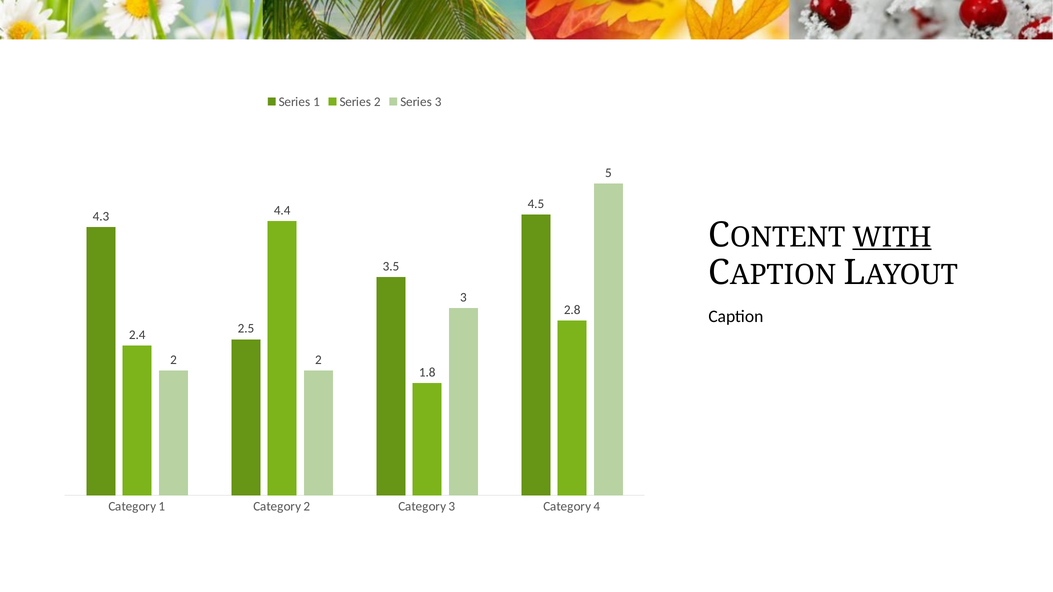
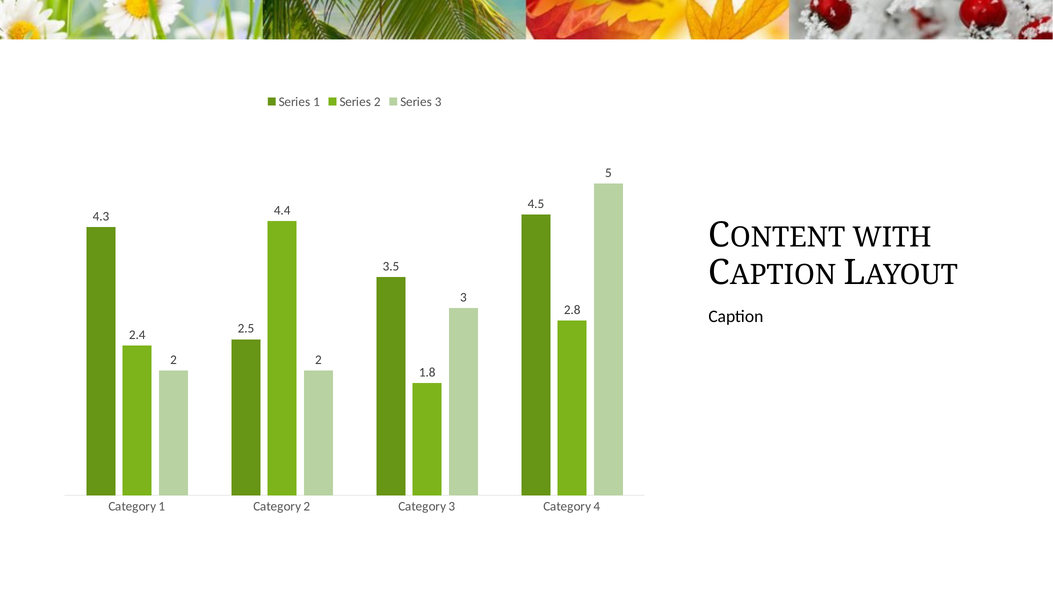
WITH underline: present -> none
